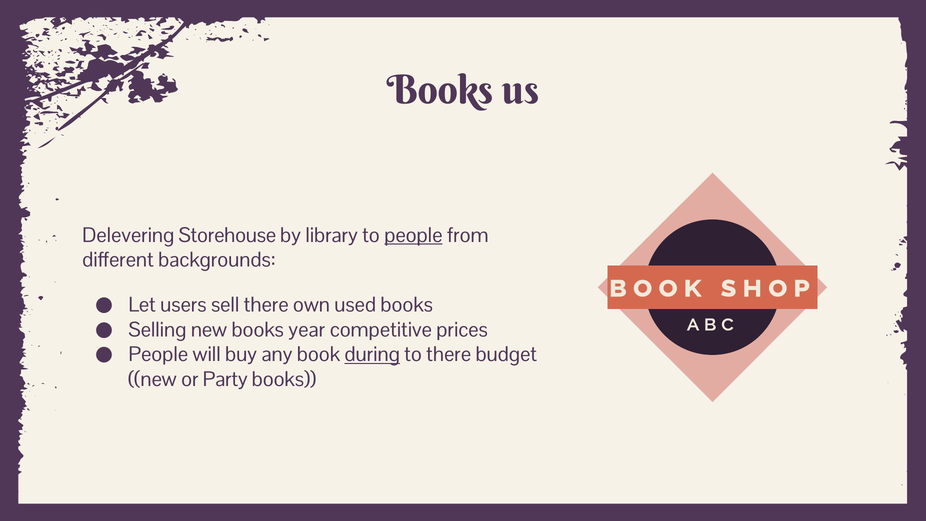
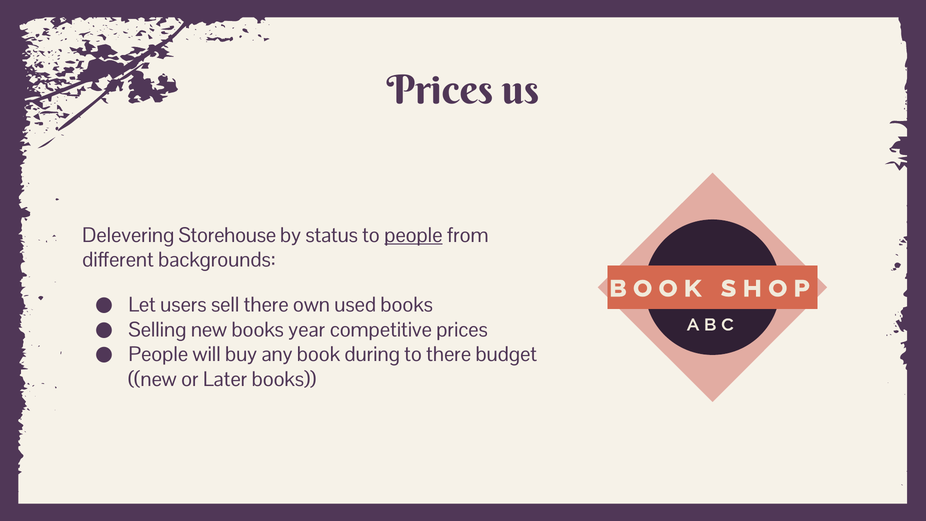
Books at (440, 91): Books -> Prices
library: library -> status
during underline: present -> none
Party: Party -> Later
